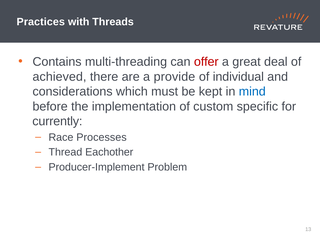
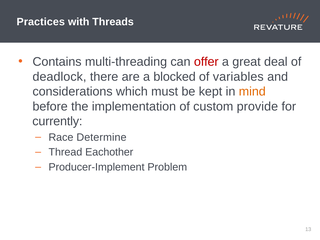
achieved: achieved -> deadlock
provide: provide -> blocked
individual: individual -> variables
mind colour: blue -> orange
specific: specific -> provide
Processes: Processes -> Determine
